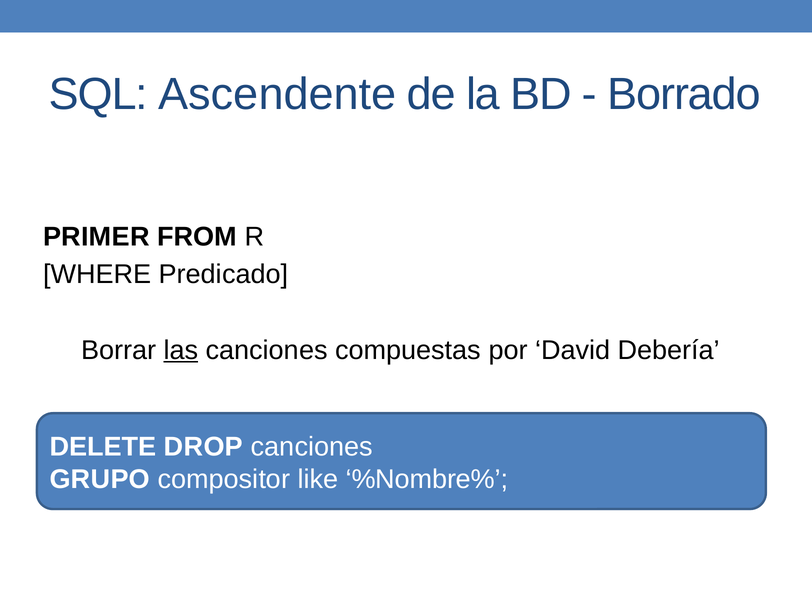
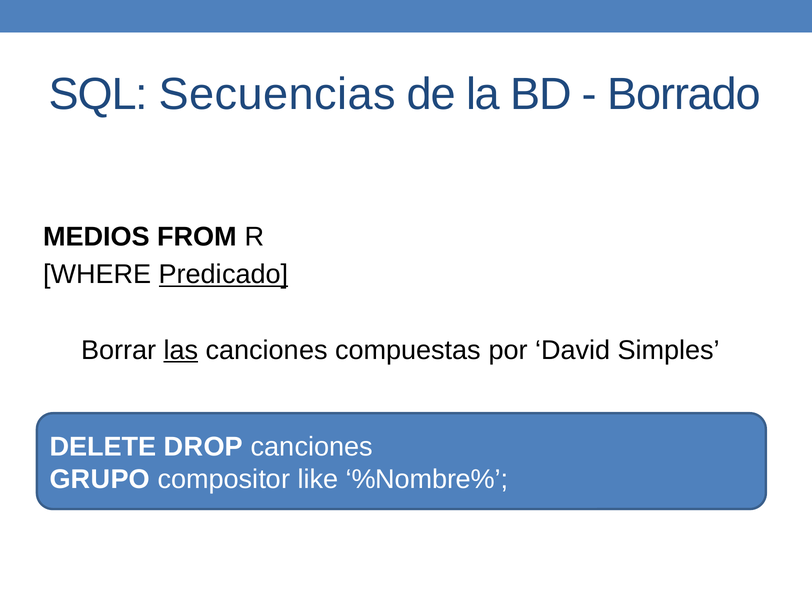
Ascendente: Ascendente -> Secuencias
PRIMER: PRIMER -> MEDIOS
Predicado underline: none -> present
Debería: Debería -> Simples
